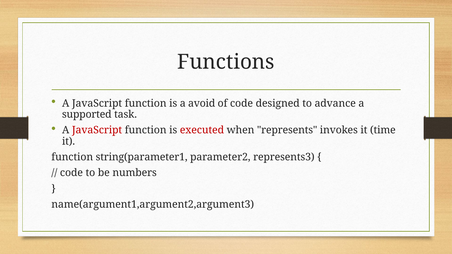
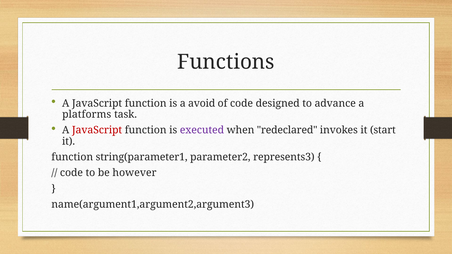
supported: supported -> platforms
executed colour: red -> purple
represents: represents -> redeclared
time: time -> start
numbers: numbers -> however
